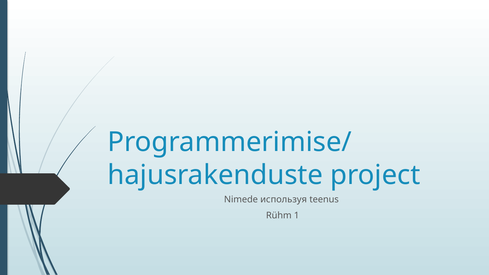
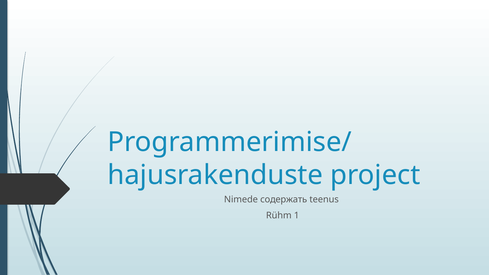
используя: используя -> содержать
